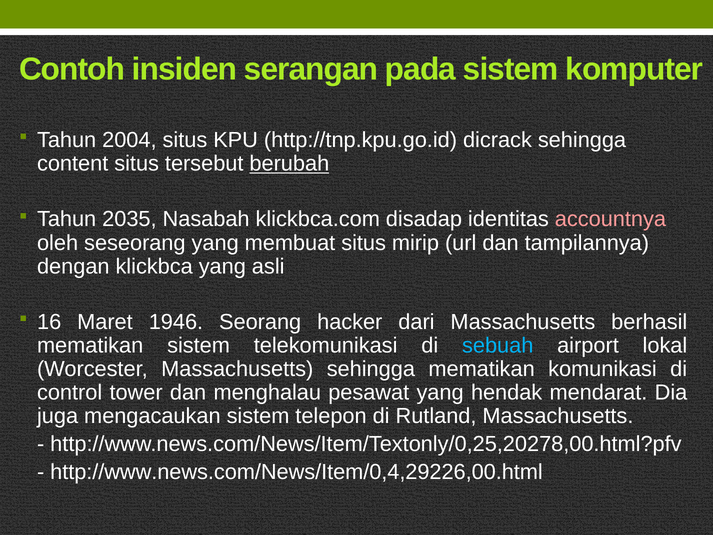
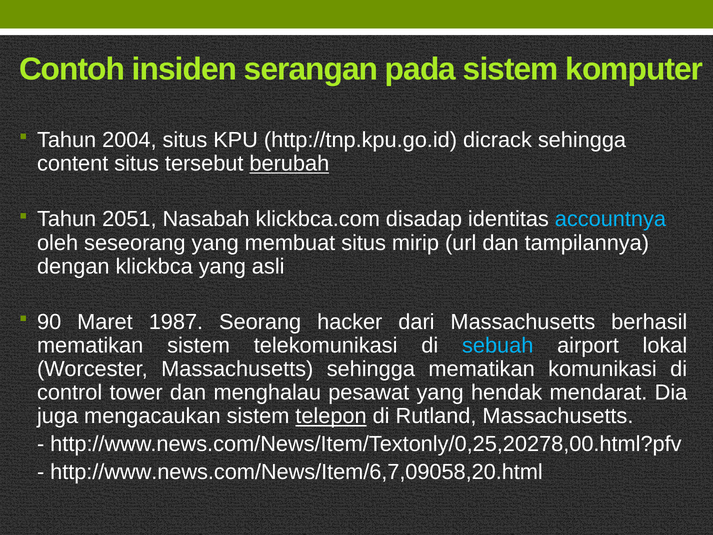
2035: 2035 -> 2051
accountnya colour: pink -> light blue
16: 16 -> 90
1946: 1946 -> 1987
telepon underline: none -> present
http://www.news.com/News/Item/0,4,29226,00.html: http://www.news.com/News/Item/0,4,29226,00.html -> http://www.news.com/News/Item/6,7,09058,20.html
